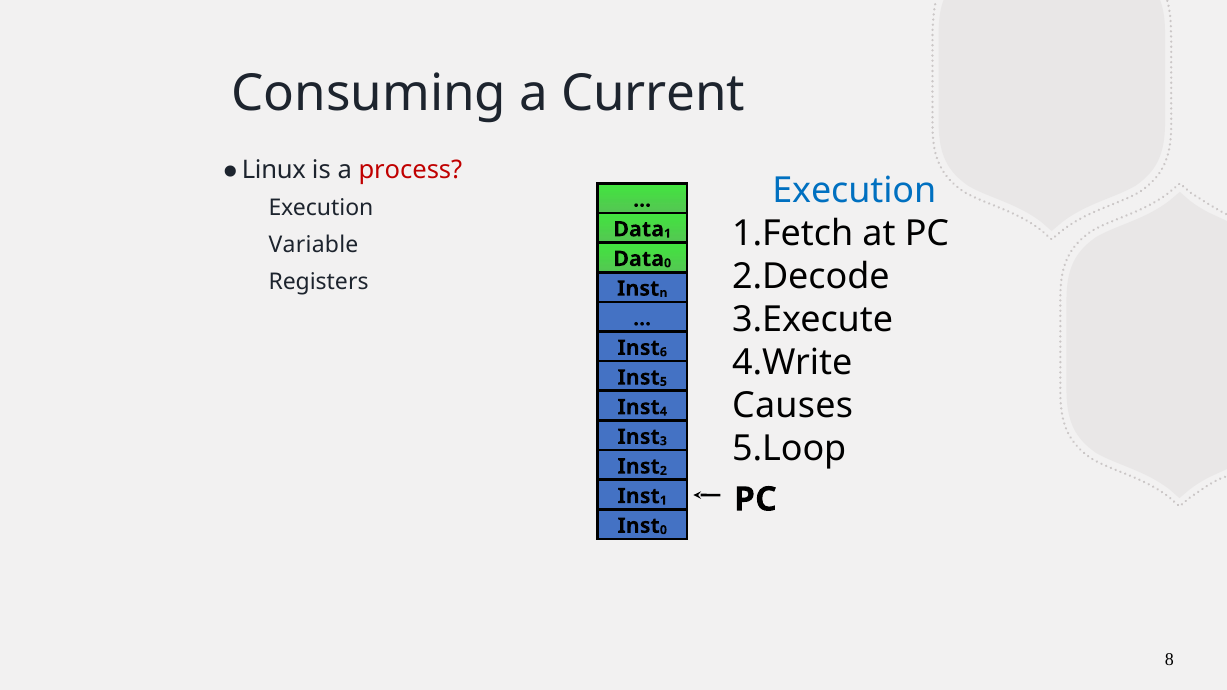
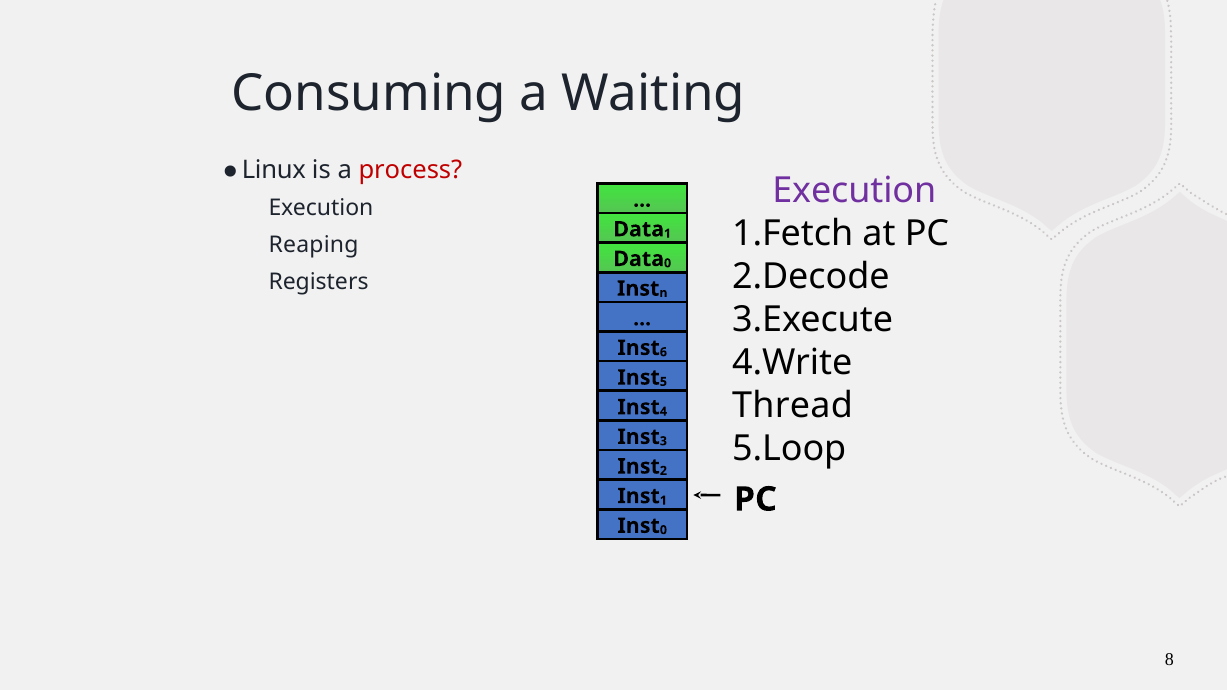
Current: Current -> Waiting
Execution at (854, 191) colour: blue -> purple
Variable: Variable -> Reaping
Causes: Causes -> Thread
